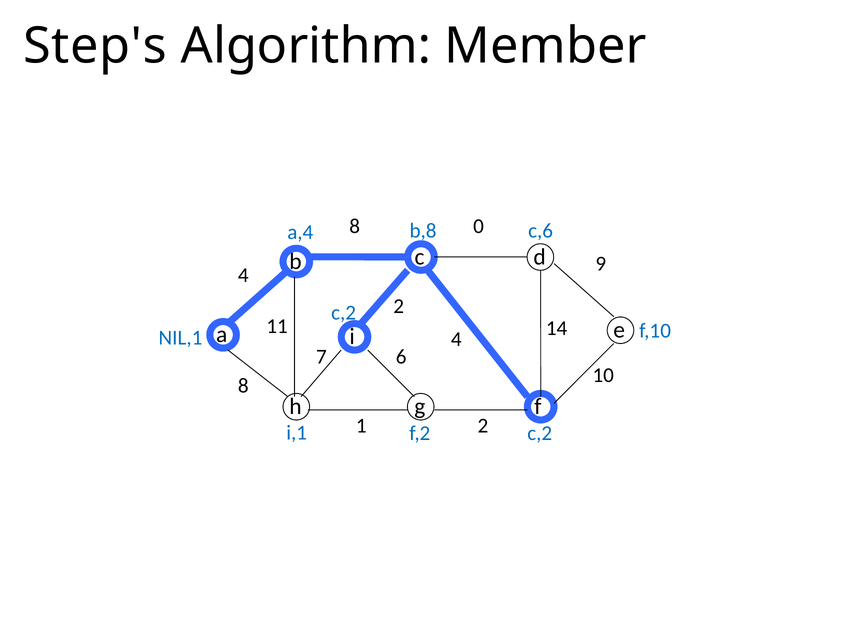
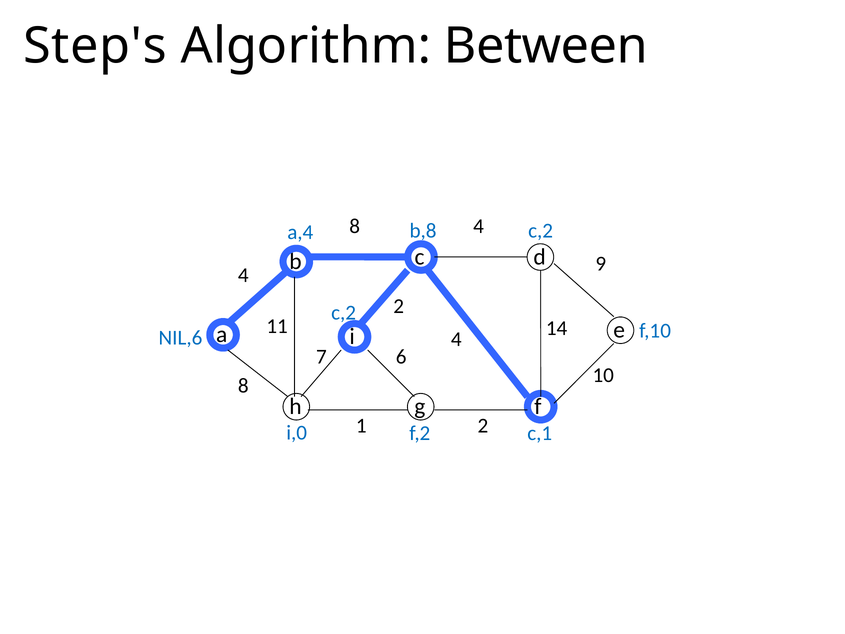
Member: Member -> Between
8 0: 0 -> 4
b,8 c,6: c,6 -> c,2
NIL,1: NIL,1 -> NIL,6
i,1: i,1 -> i,0
f,2 c,2: c,2 -> c,1
